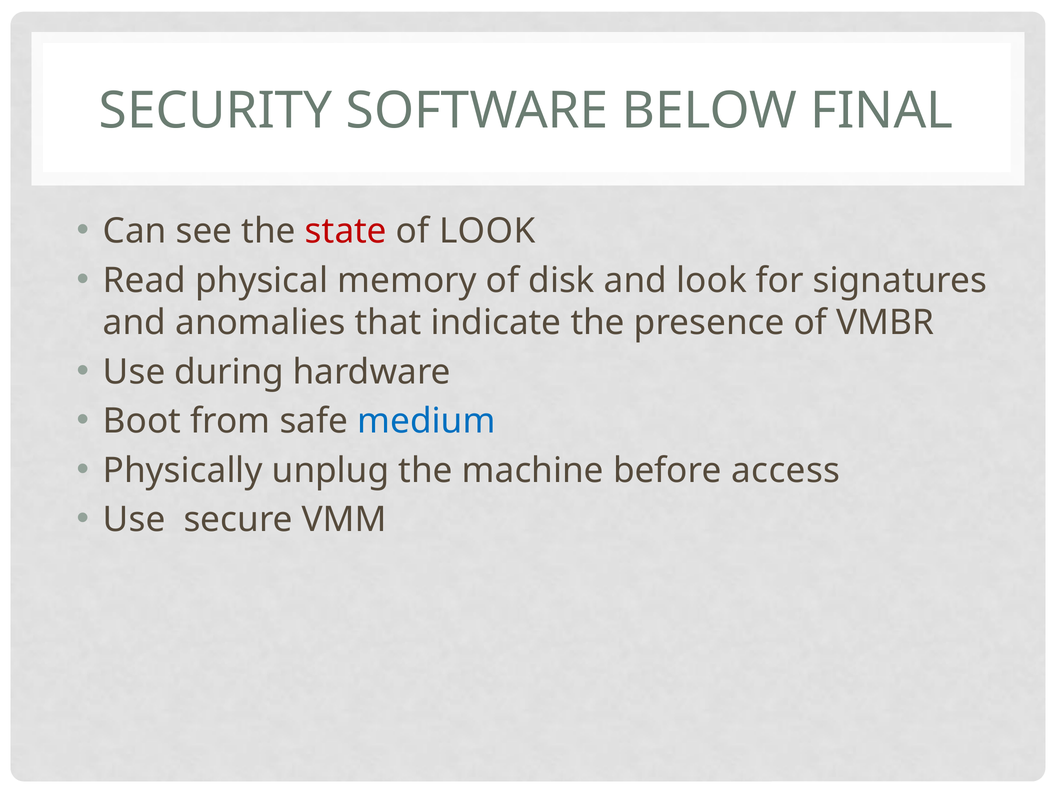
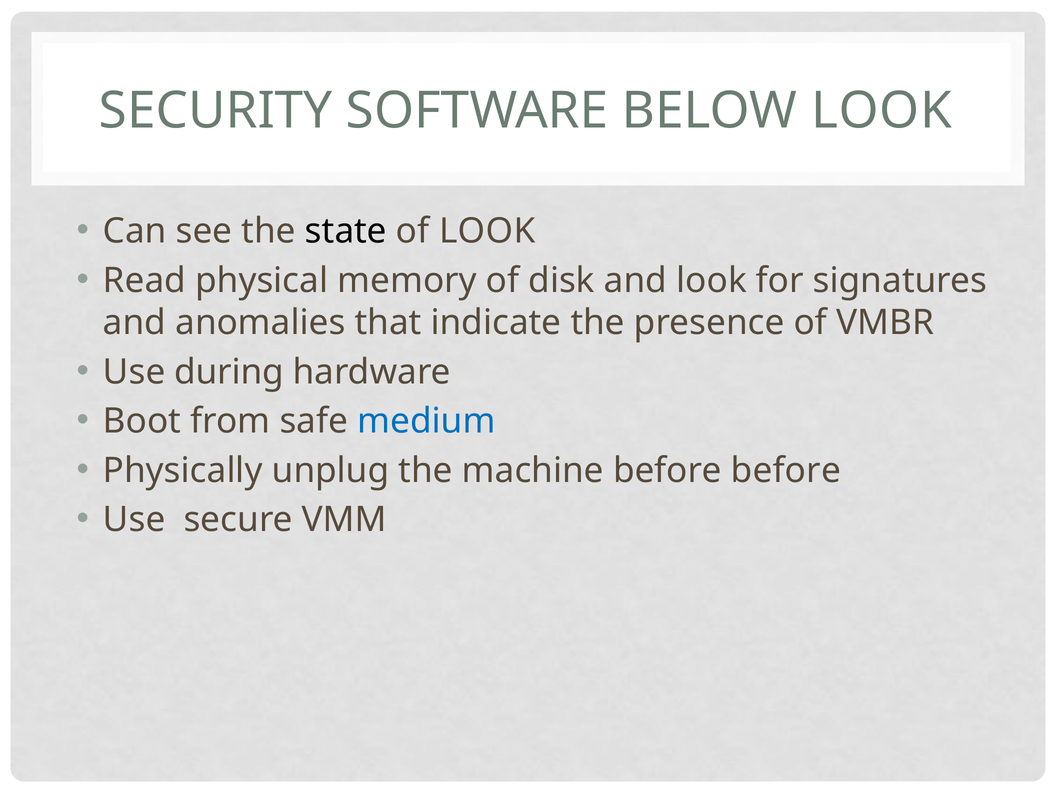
BELOW FINAL: FINAL -> LOOK
state colour: red -> black
before access: access -> before
